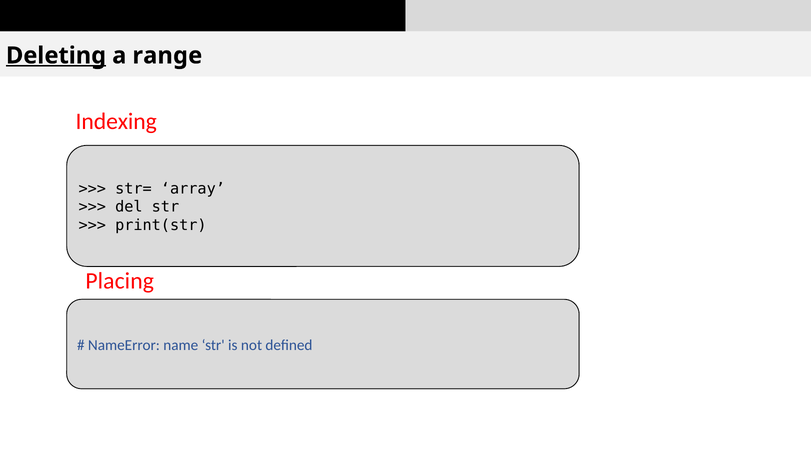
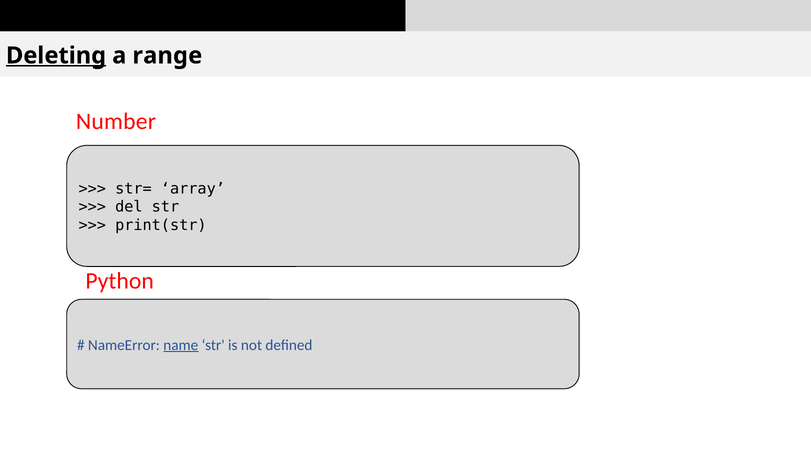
Indexing: Indexing -> Number
Placing: Placing -> Python
name underline: none -> present
